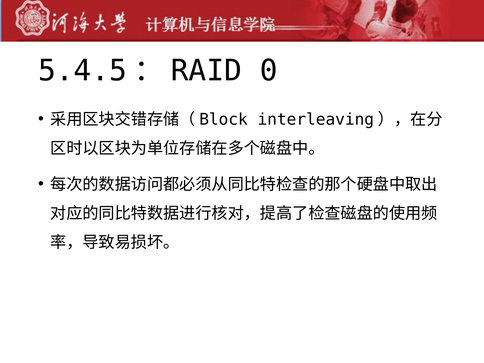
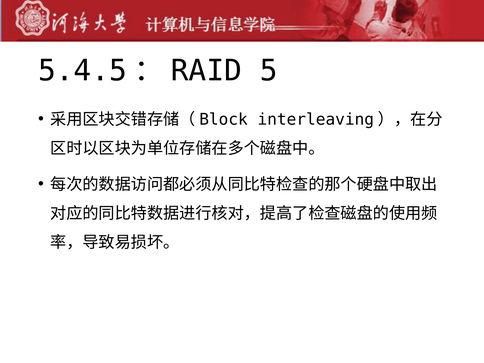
0: 0 -> 5
